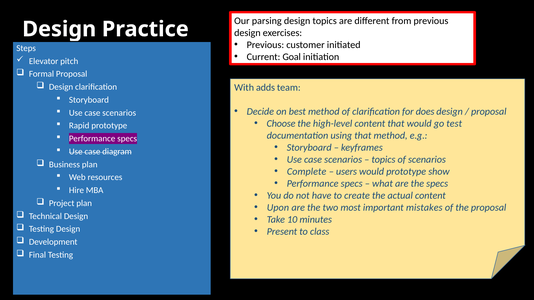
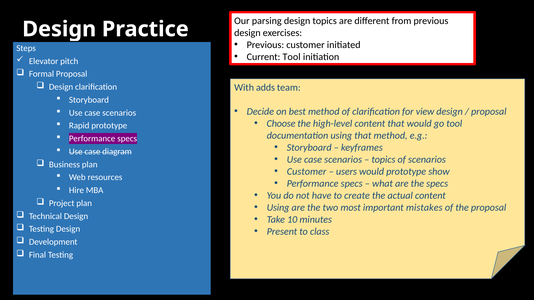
Current Goal: Goal -> Tool
does: does -> view
go test: test -> tool
Complete at (307, 172): Complete -> Customer
Upon at (278, 208): Upon -> Using
